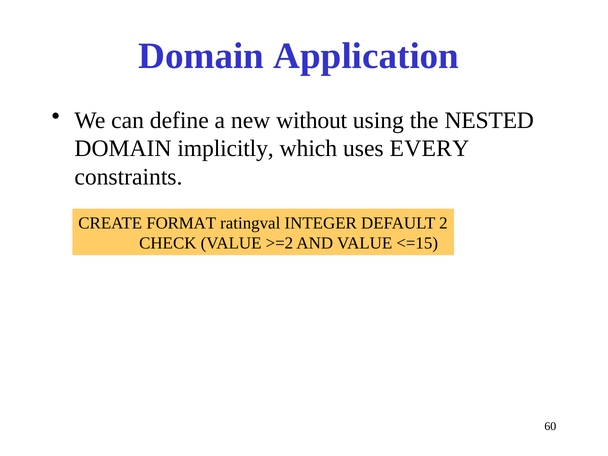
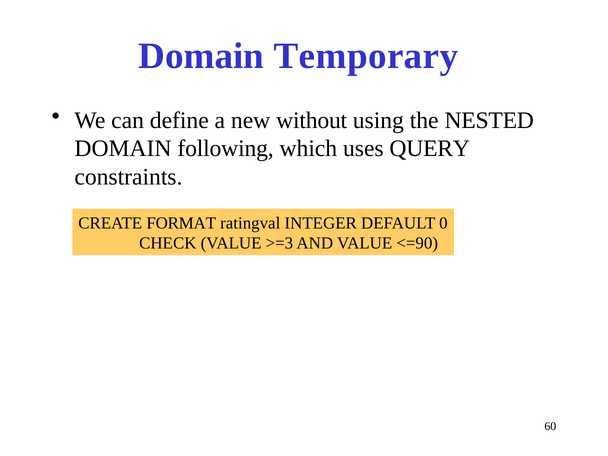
Application: Application -> Temporary
implicitly: implicitly -> following
EVERY: EVERY -> QUERY
2: 2 -> 0
>=2: >=2 -> >=3
<=15: <=15 -> <=90
